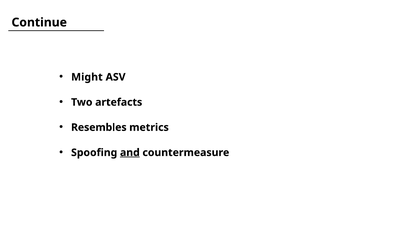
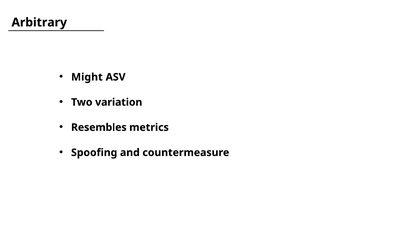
Continue: Continue -> Arbitrary
artefacts: artefacts -> variation
and underline: present -> none
